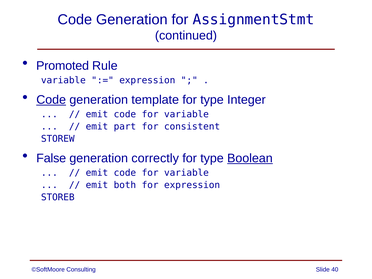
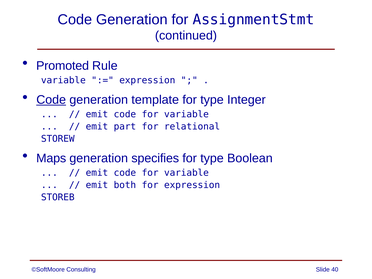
consistent: consistent -> relational
False: False -> Maps
correctly: correctly -> specifies
Boolean underline: present -> none
